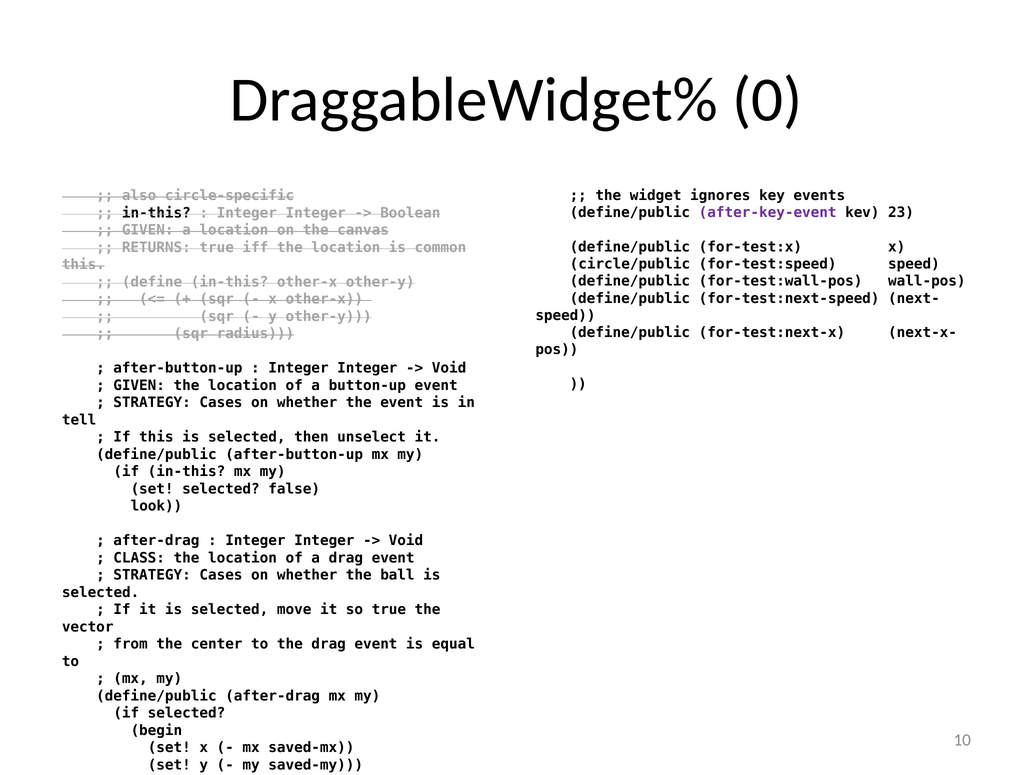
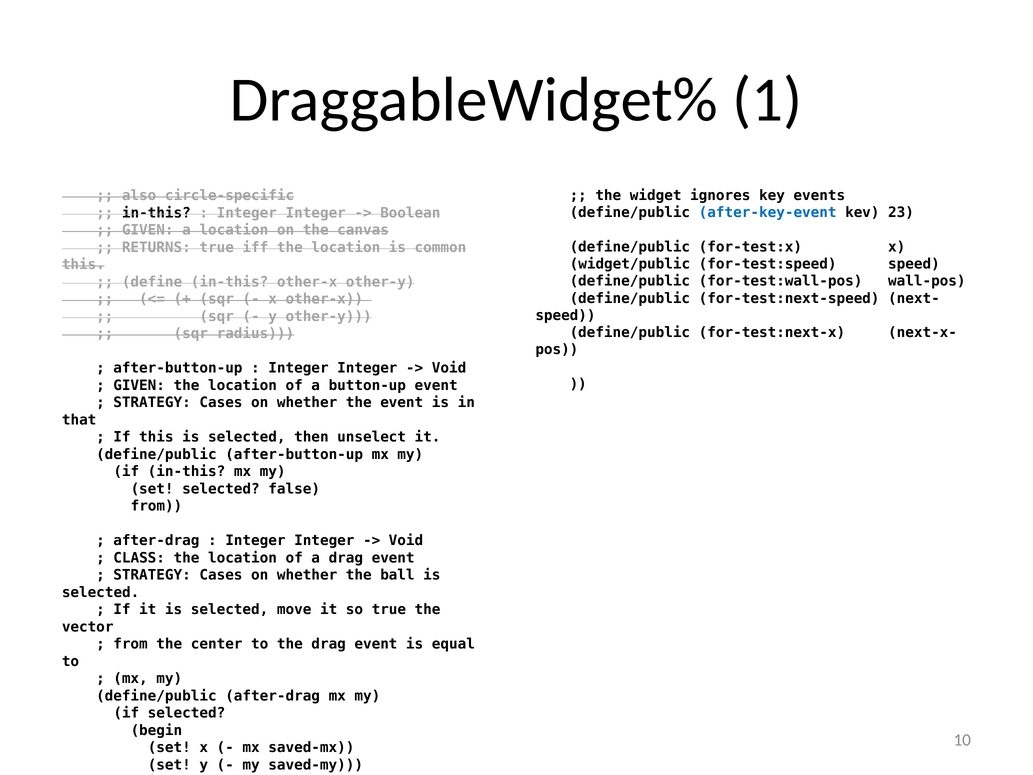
0: 0 -> 1
after-key-event colour: purple -> blue
circle/public: circle/public -> widget/public
tell: tell -> that
look at (156, 506): look -> from
